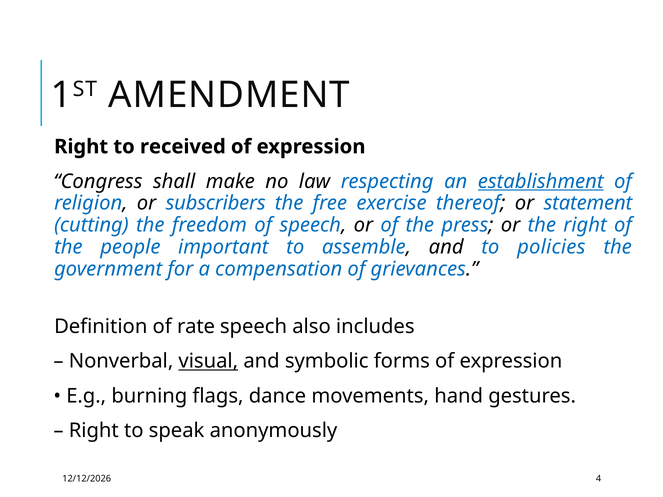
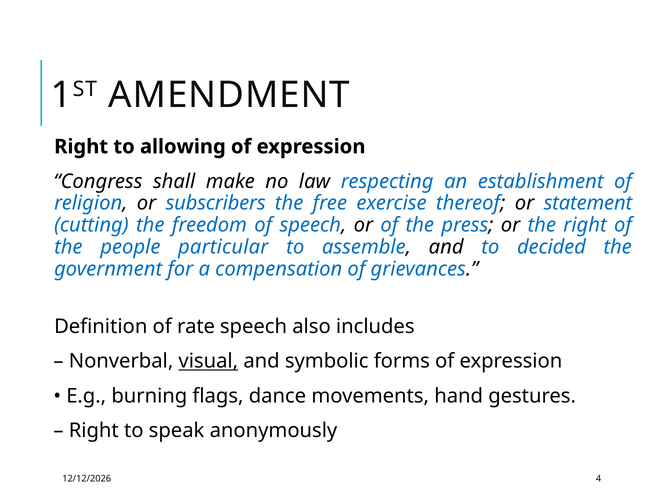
received: received -> allowing
establishment underline: present -> none
important: important -> particular
policies: policies -> decided
